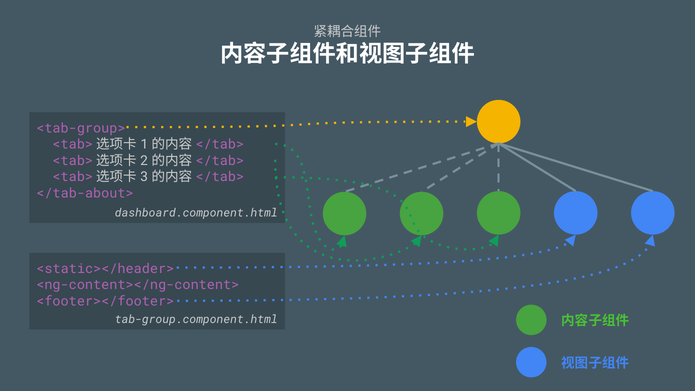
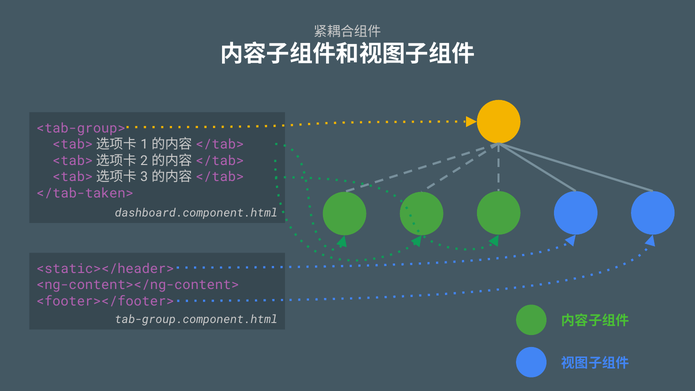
</tab-about>: </tab-about> -> </tab-taken>
